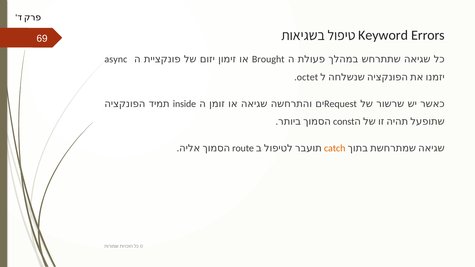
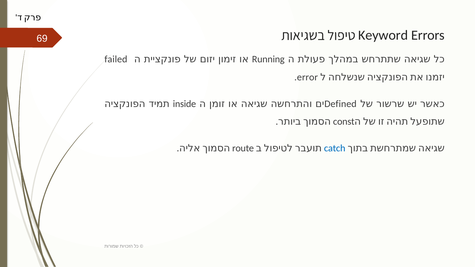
async: async -> failed
Brought: Brought -> Running
octet: octet -> error
Request: Request -> Defined
catch colour: orange -> blue
